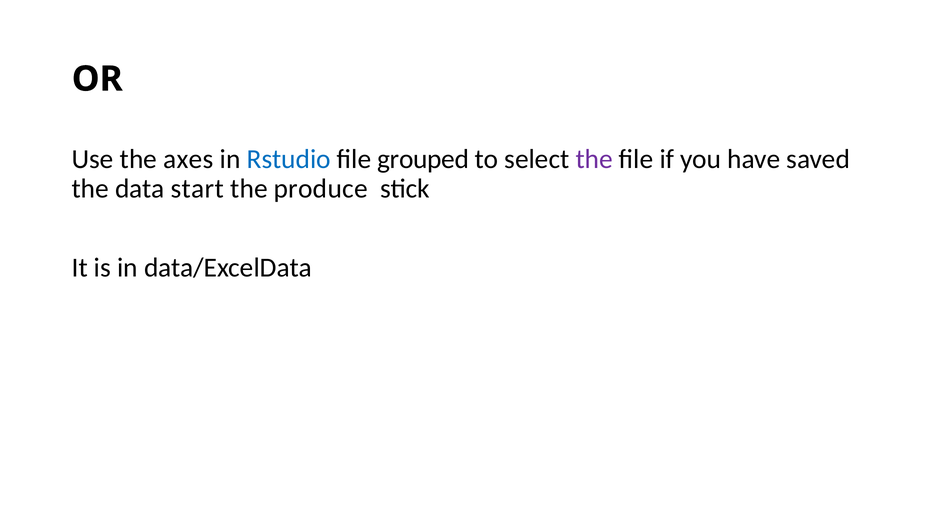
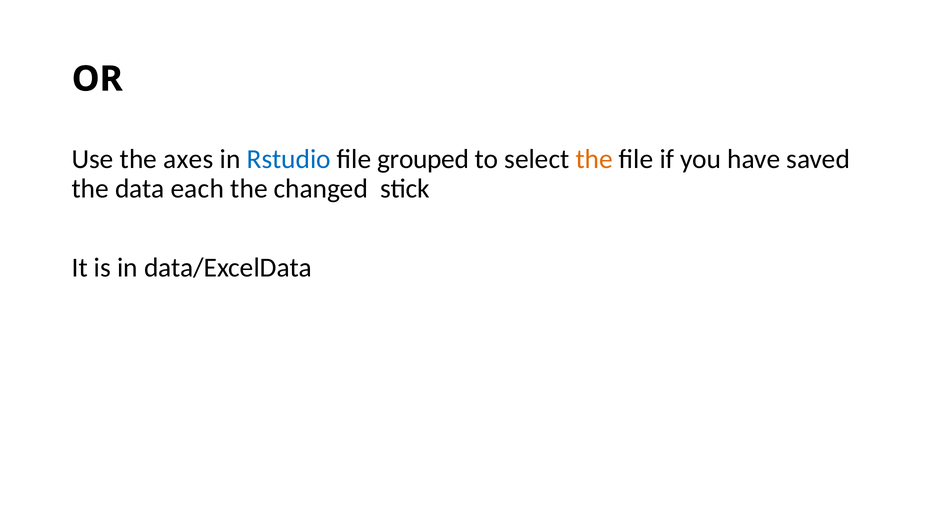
the at (594, 159) colour: purple -> orange
start: start -> each
produce: produce -> changed
